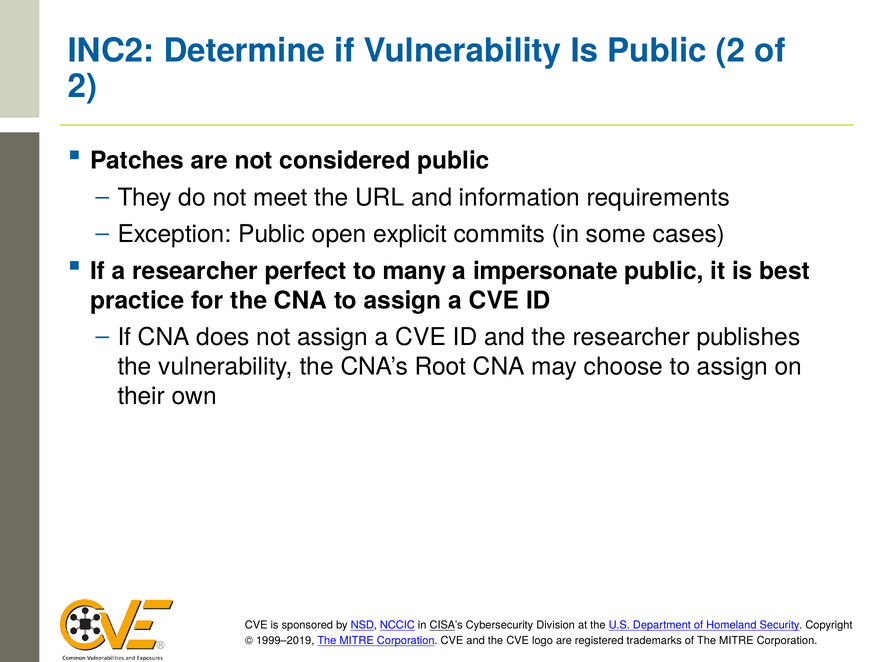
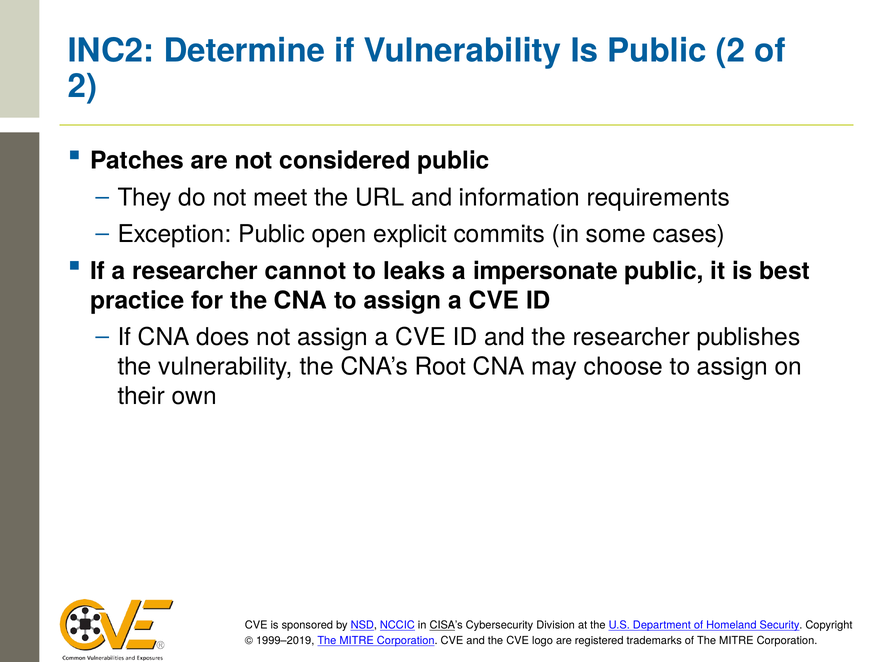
perfect: perfect -> cannot
many: many -> leaks
